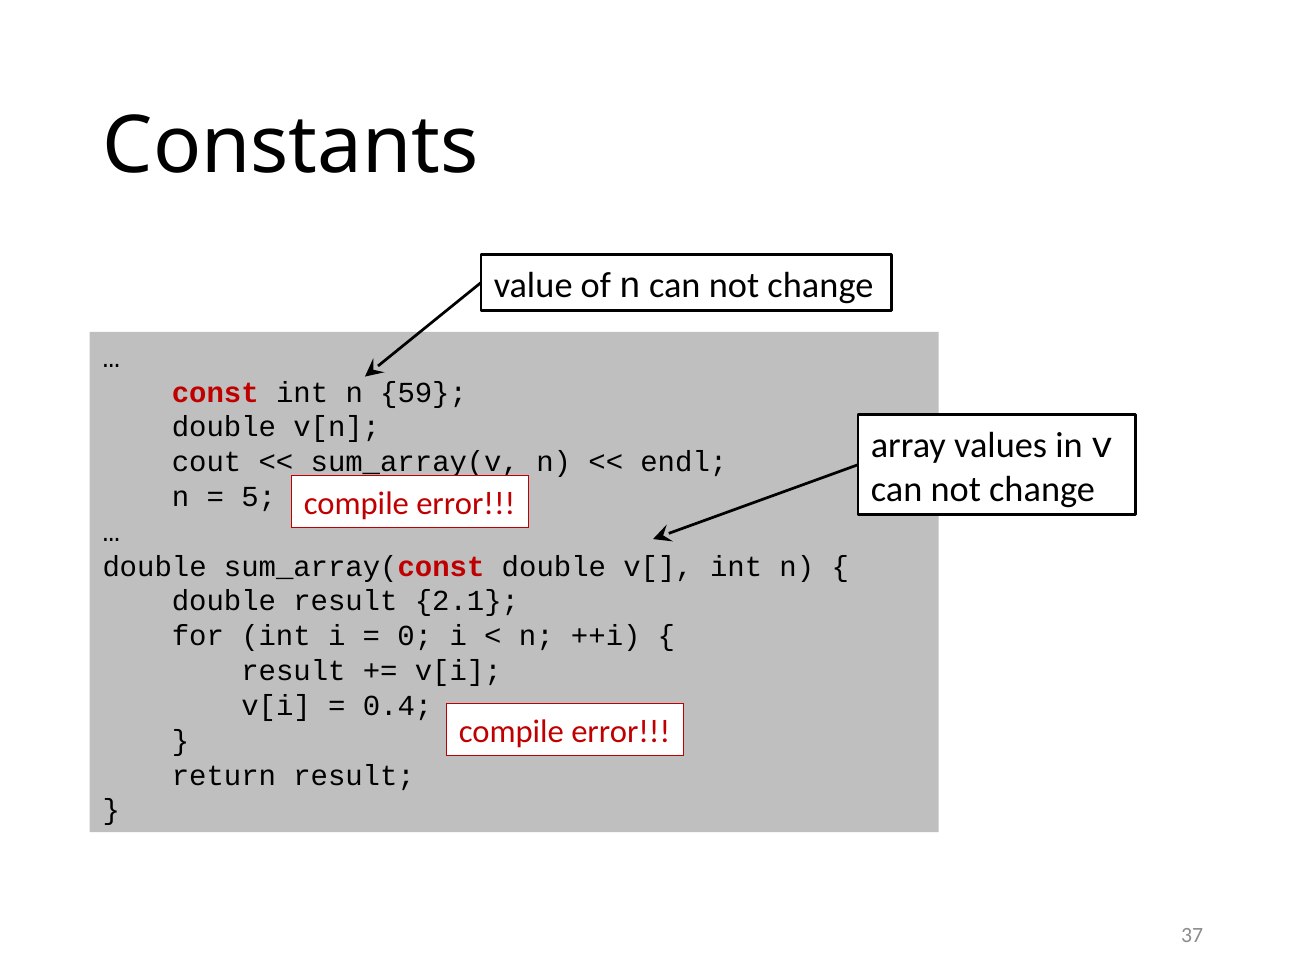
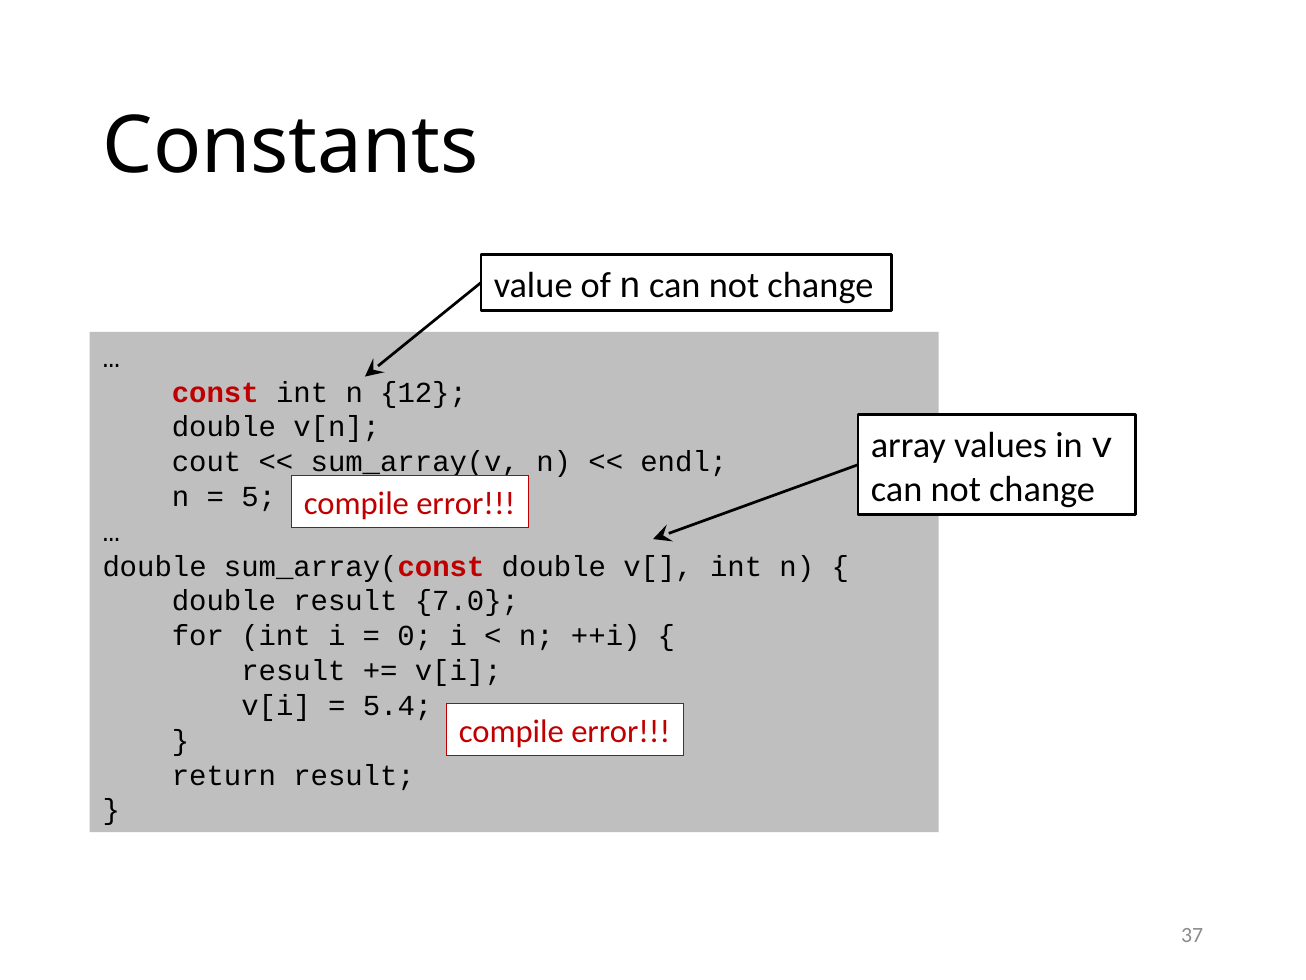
59: 59 -> 12
2.1: 2.1 -> 7.0
0.4: 0.4 -> 5.4
